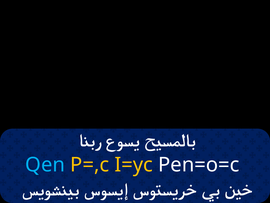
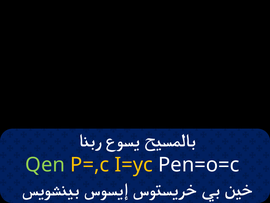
Qen colour: light blue -> light green
